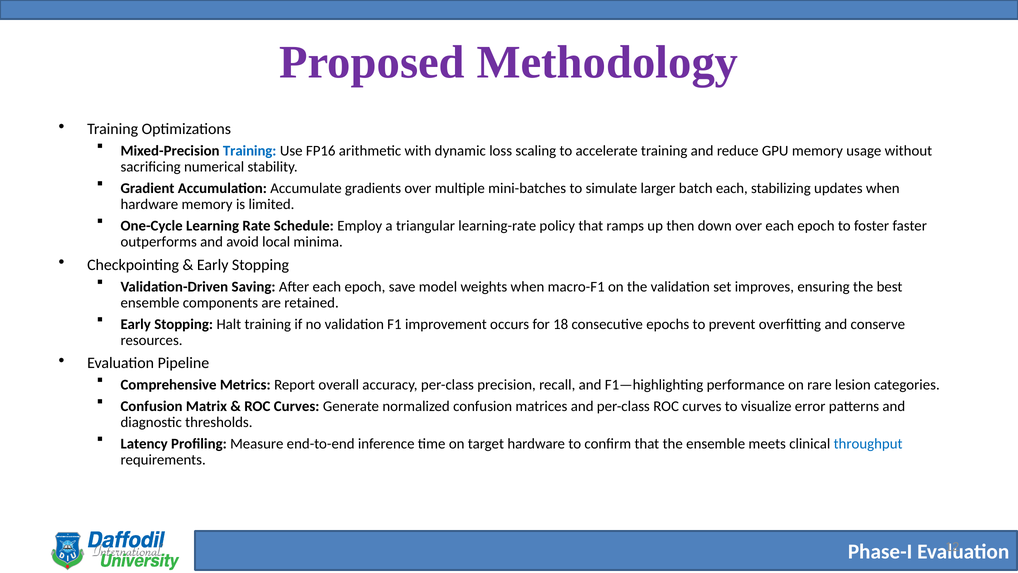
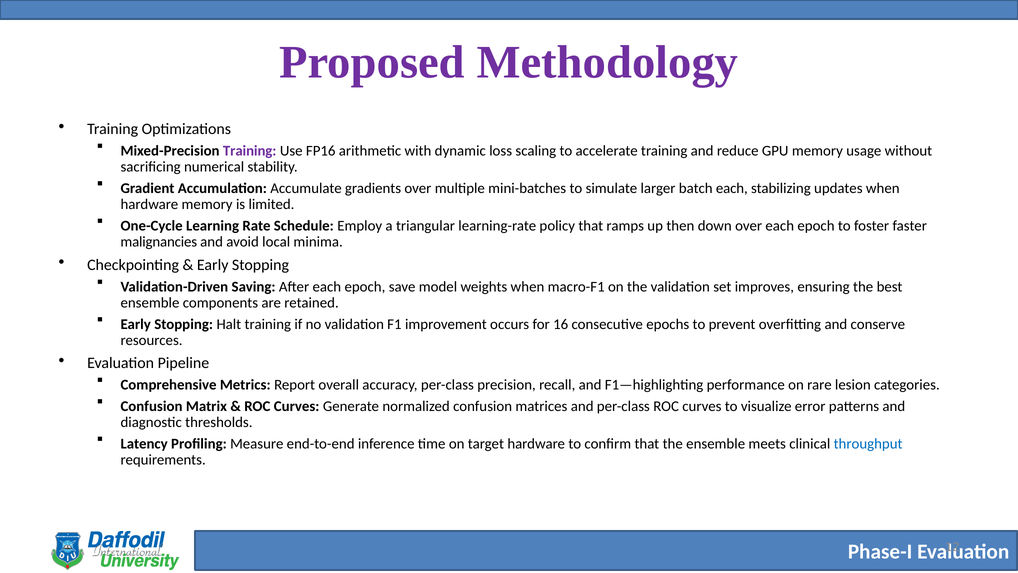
Training at (250, 151) colour: blue -> purple
outperforms: outperforms -> malignancies
18: 18 -> 16
